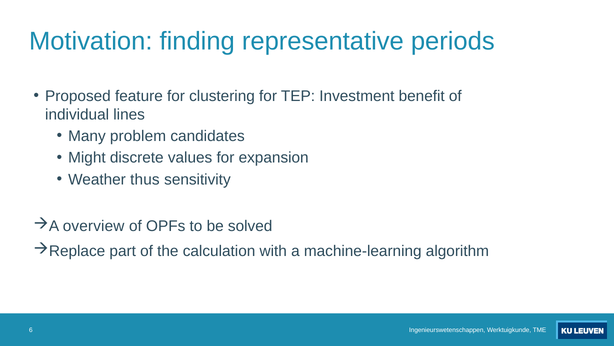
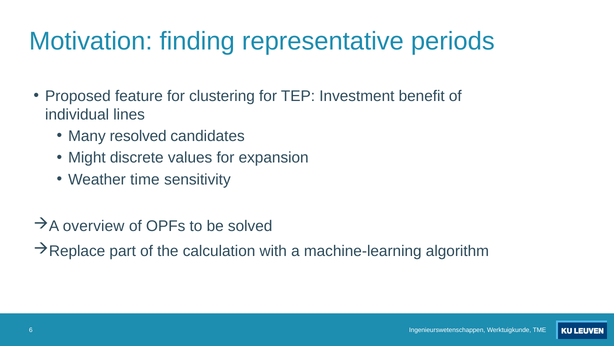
problem: problem -> resolved
thus: thus -> time
